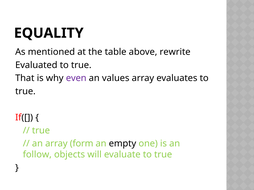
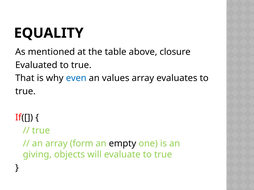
rewrite: rewrite -> closure
even colour: purple -> blue
follow: follow -> giving
